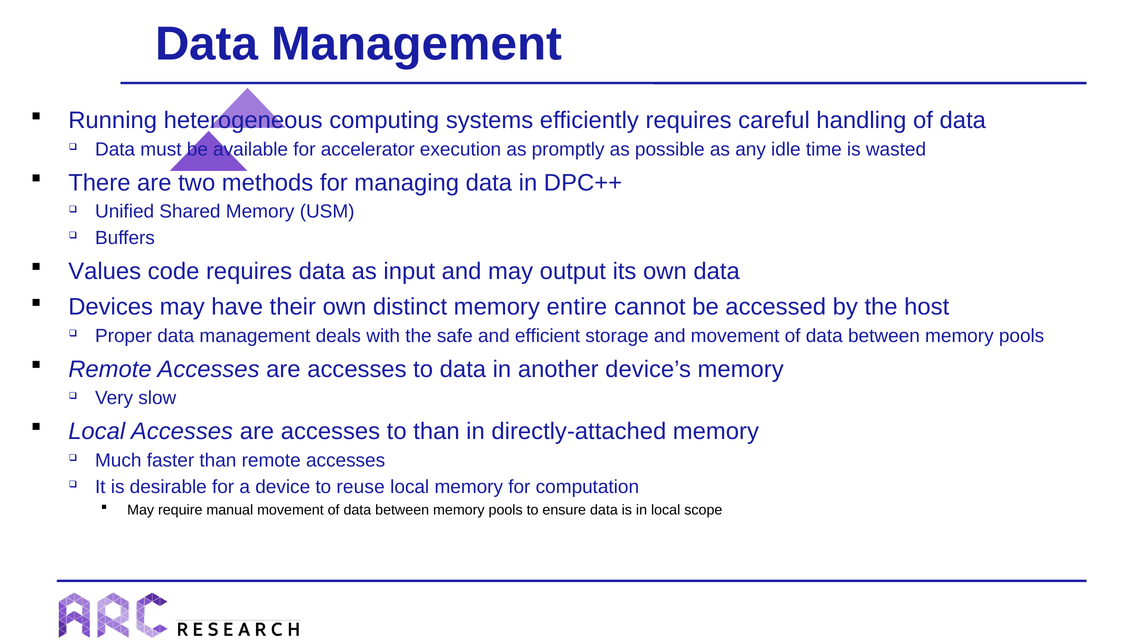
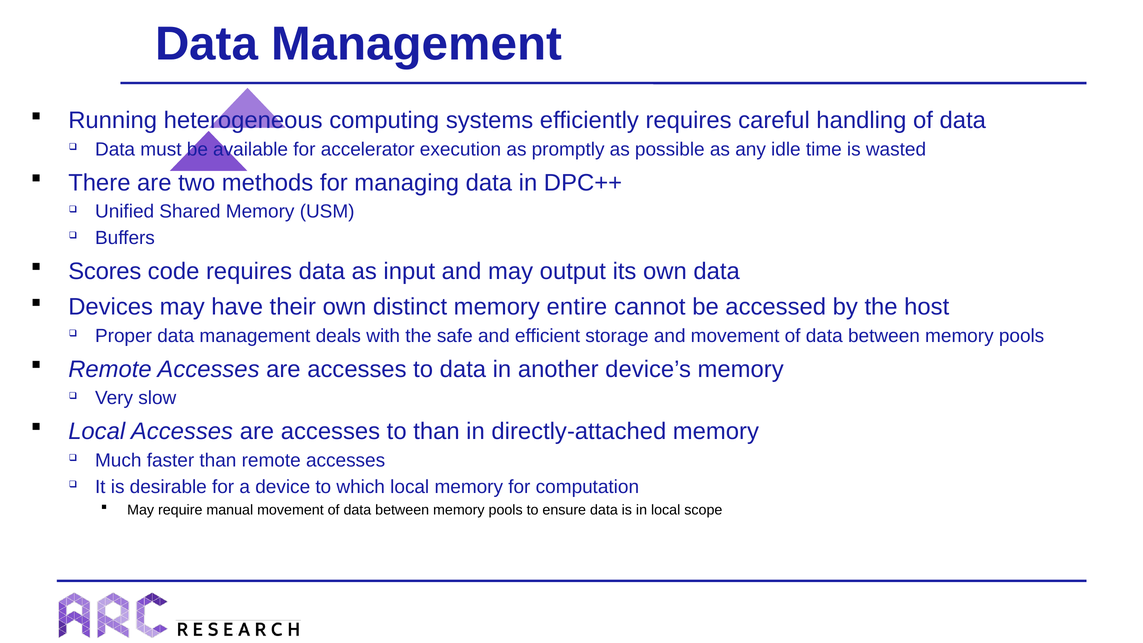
Values: Values -> Scores
reuse: reuse -> which
